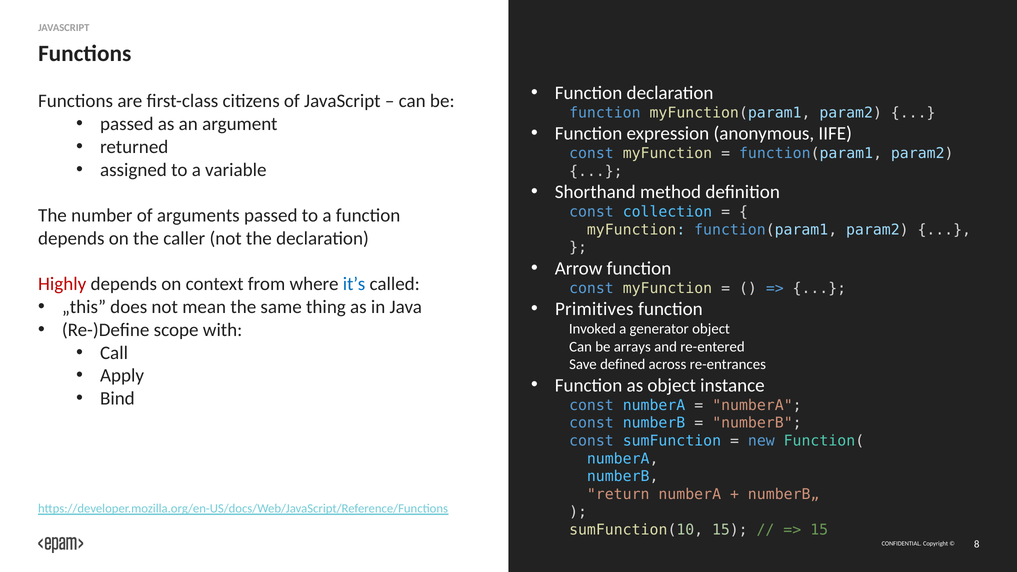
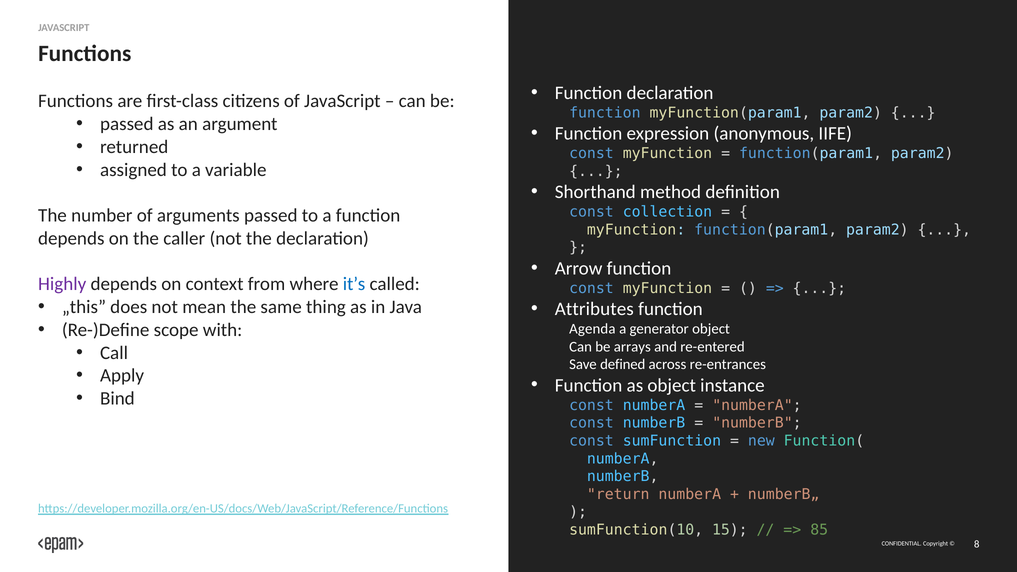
Highly colour: red -> purple
Primitives: Primitives -> Attributes
Invoked: Invoked -> Agenda
15 at (819, 530): 15 -> 85
